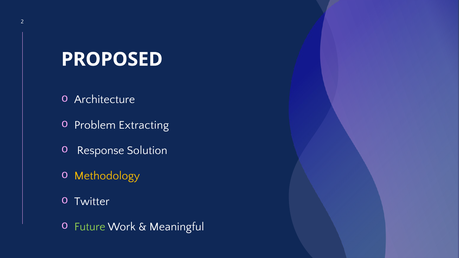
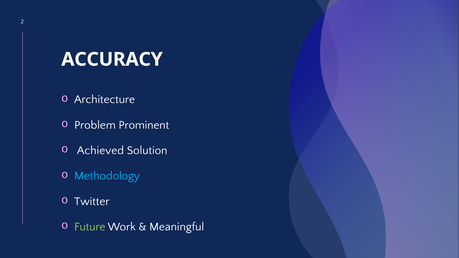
PROPOSED: PROPOSED -> ACCURACY
Extracting: Extracting -> Prominent
Response: Response -> Achieved
Methodology colour: yellow -> light blue
